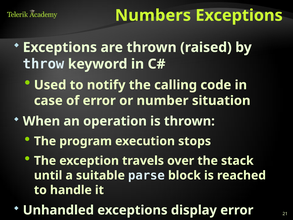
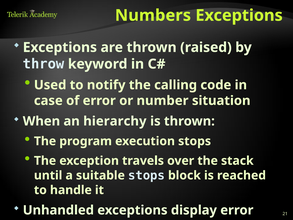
operation: operation -> hierarchy
suitable parse: parse -> stops
